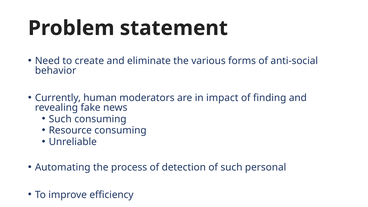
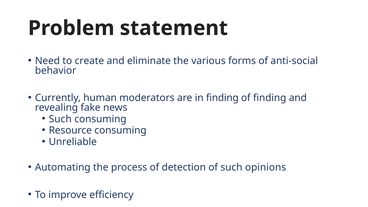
in impact: impact -> finding
personal: personal -> opinions
